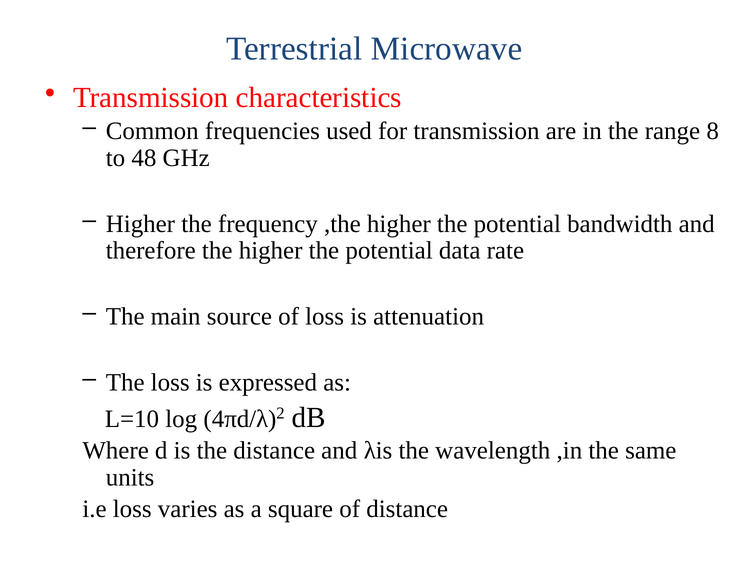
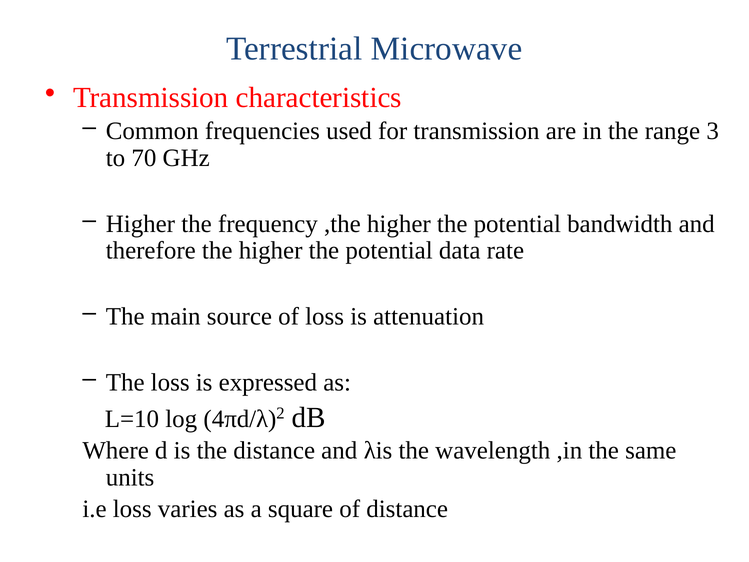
8: 8 -> 3
48: 48 -> 70
